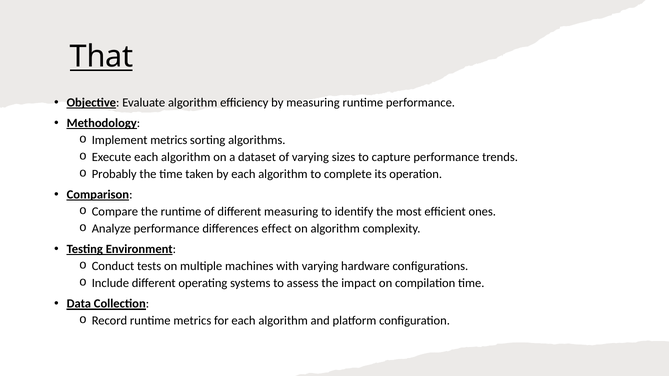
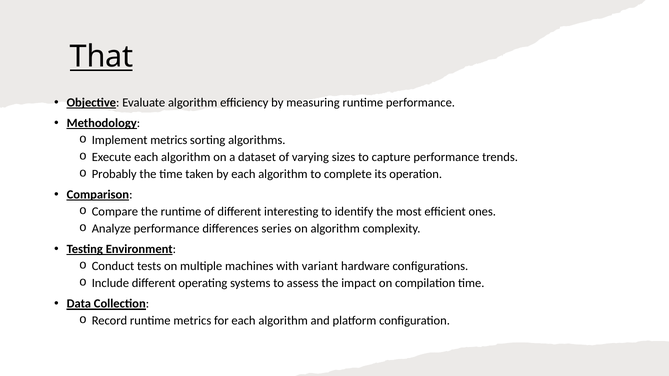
different measuring: measuring -> interesting
effect: effect -> series
with varying: varying -> variant
